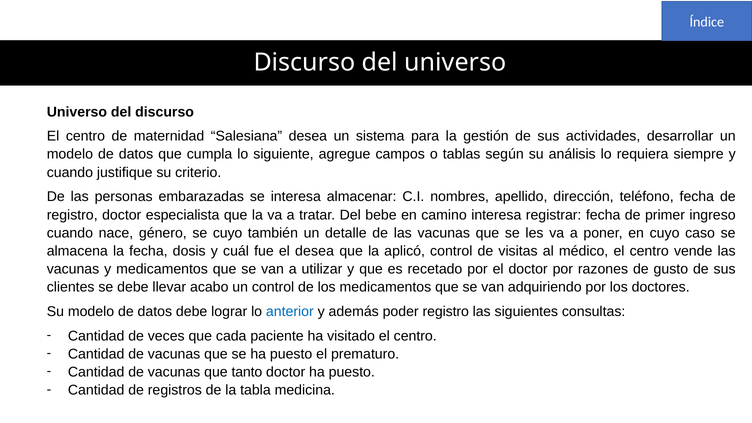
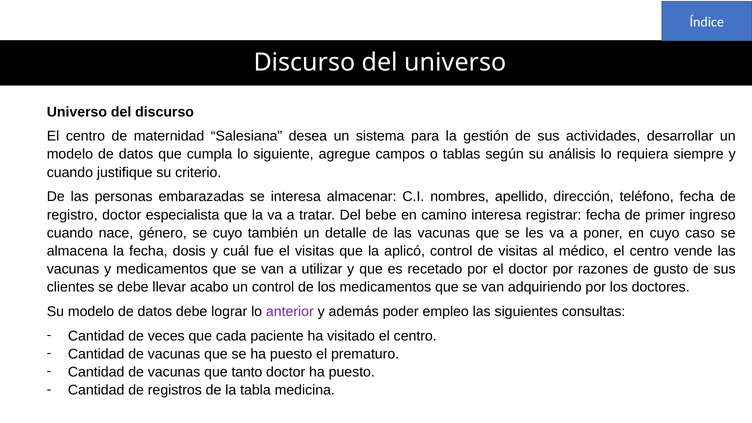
el desea: desea -> visitas
anterior colour: blue -> purple
poder registro: registro -> empleo
